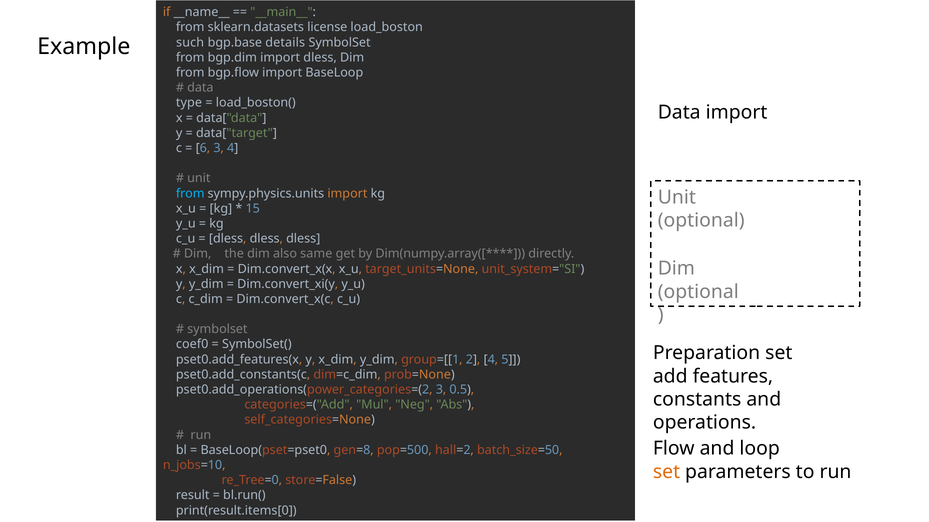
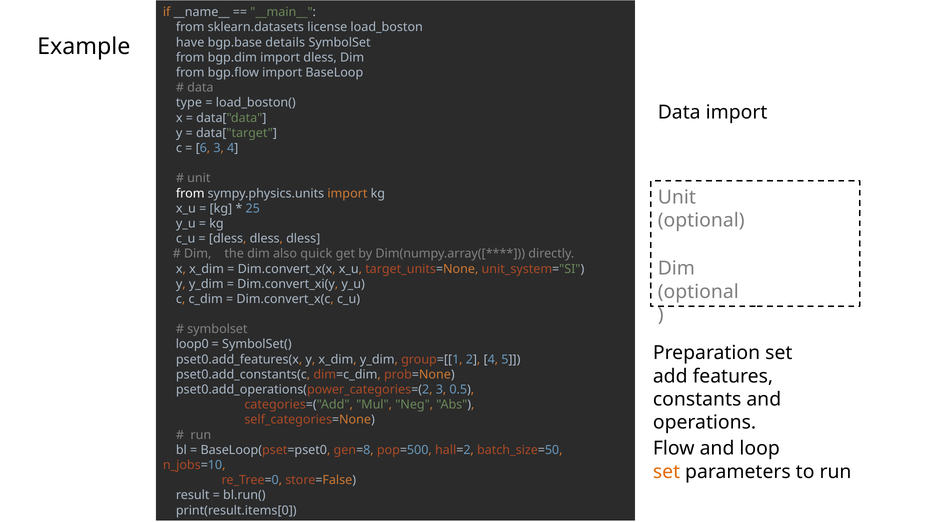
such: such -> have
from at (190, 194) colour: light blue -> white
15: 15 -> 25
same: same -> quick
coef0: coef0 -> loop0
